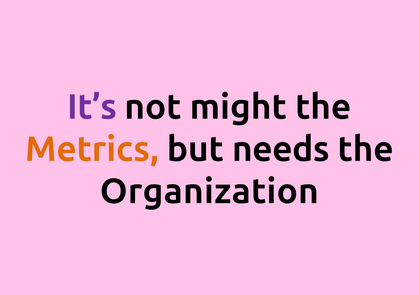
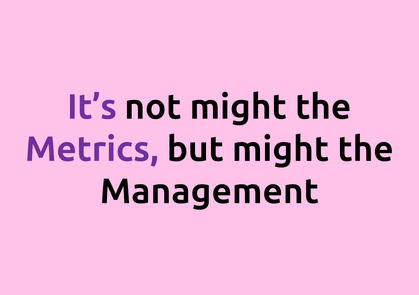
Metrics colour: orange -> purple
but needs: needs -> might
Organization: Organization -> Management
